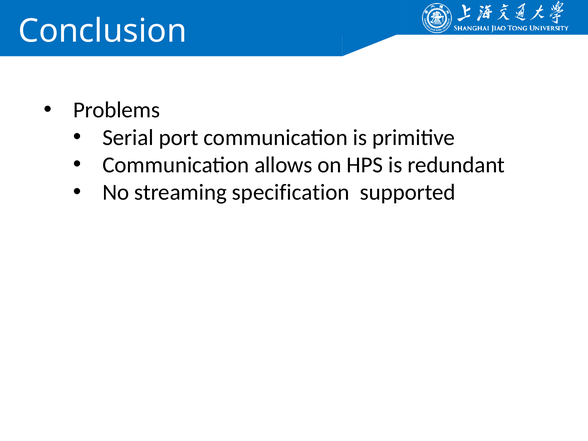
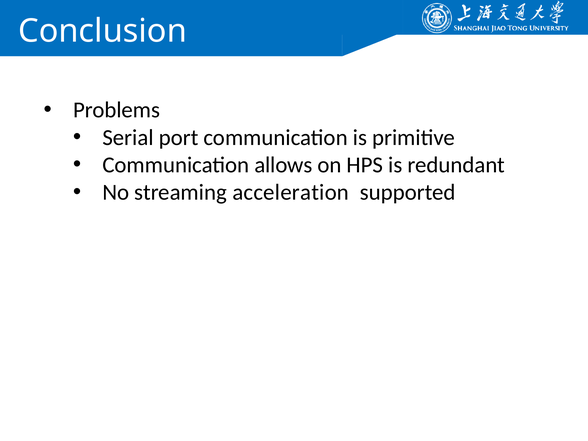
specification: specification -> acceleration
